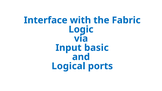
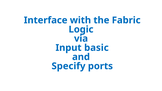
Logical: Logical -> Specify
